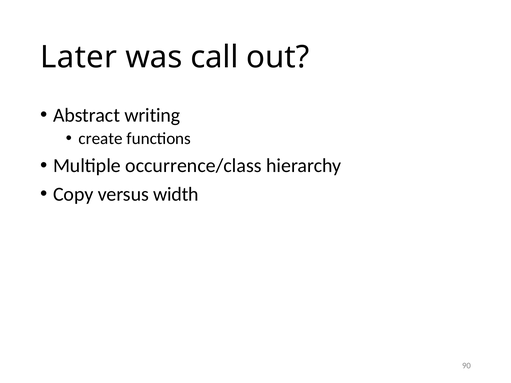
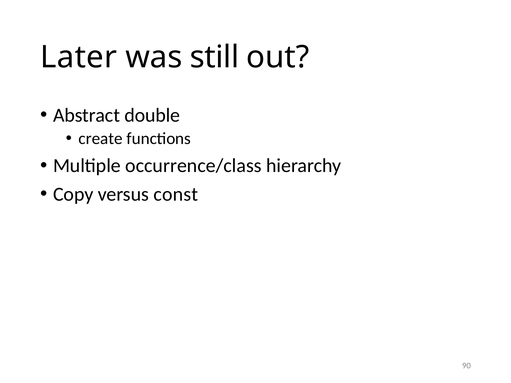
call: call -> still
writing: writing -> double
width: width -> const
